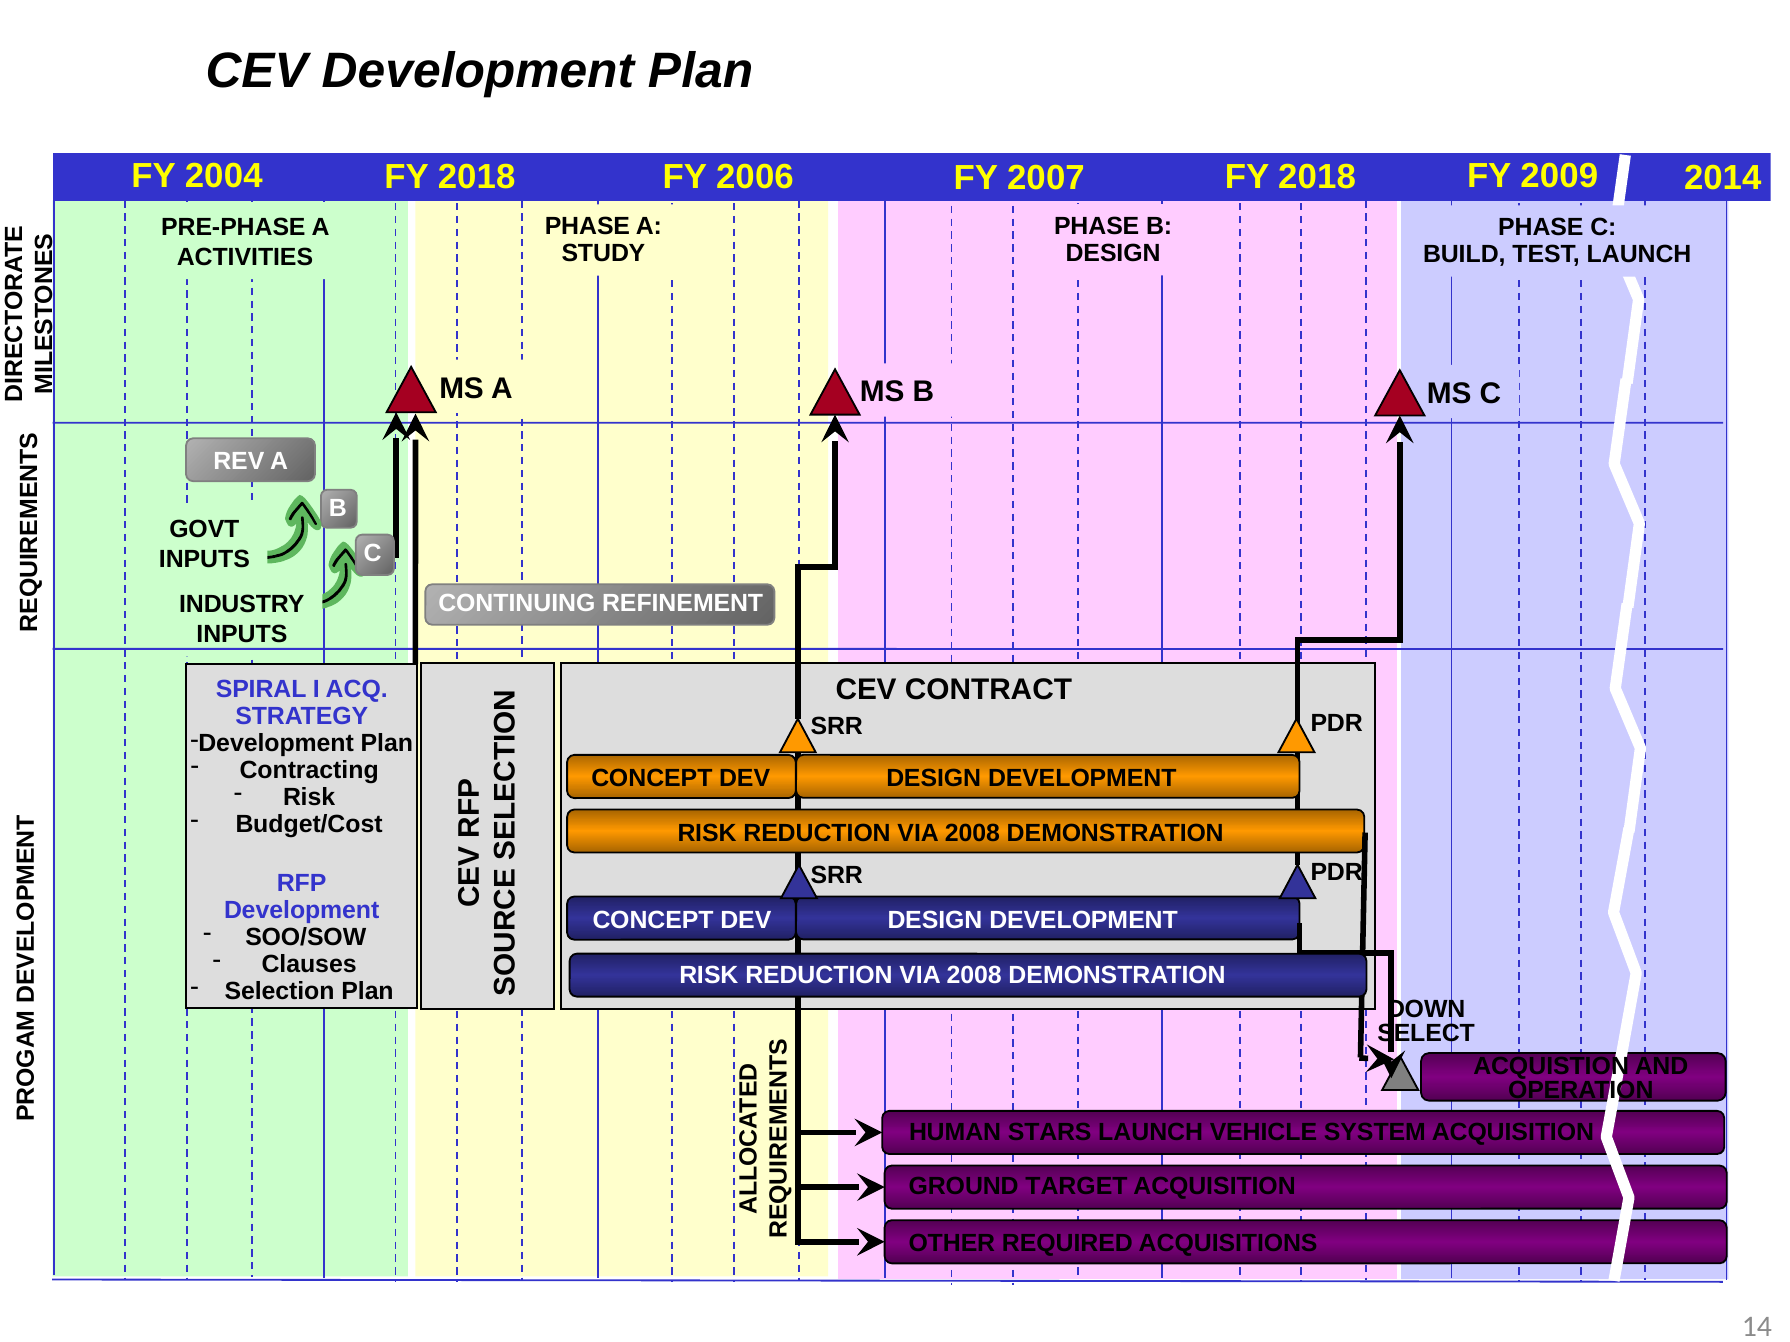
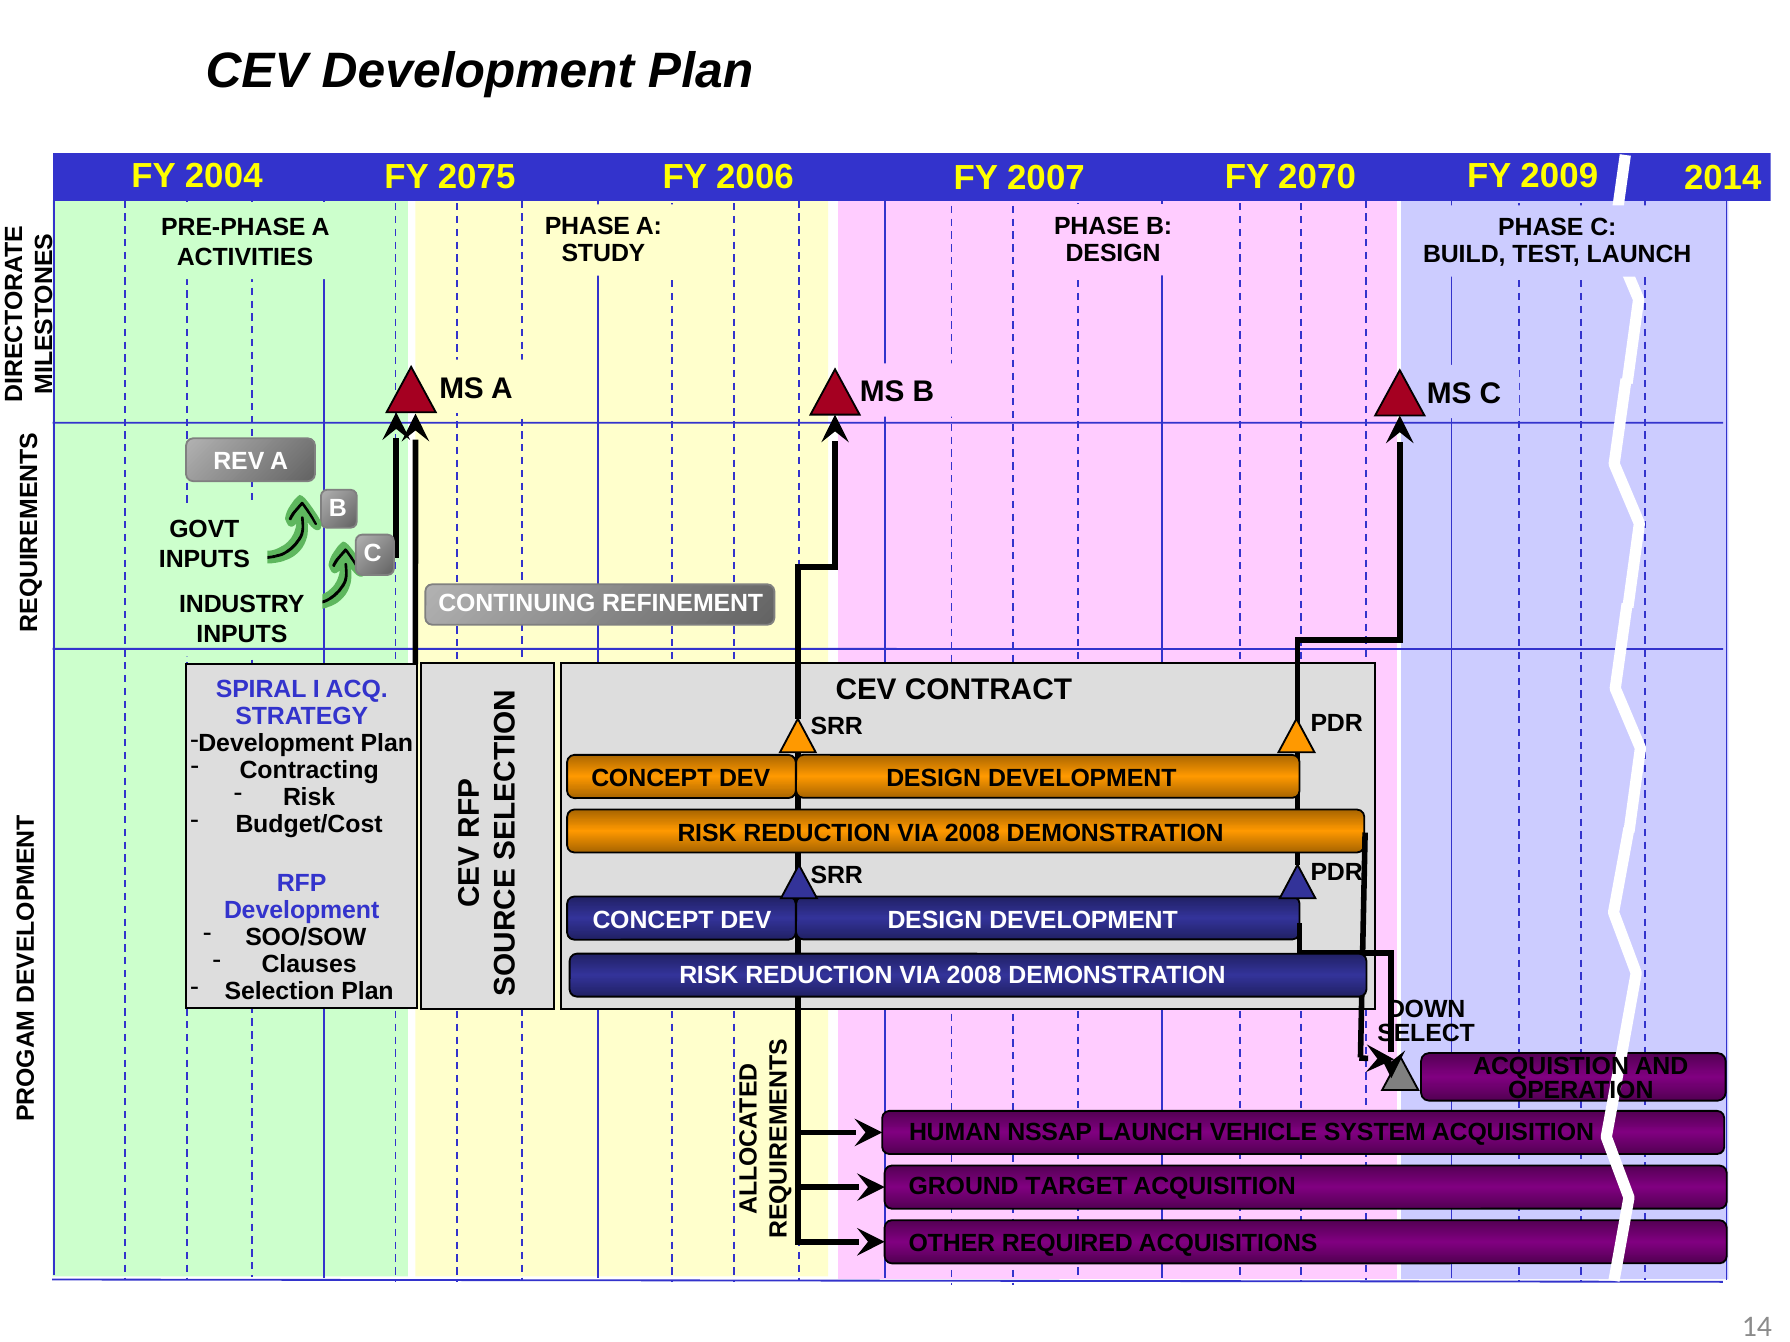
2018 at (477, 177): 2018 -> 2075
2006 FY 2018: 2018 -> 2070
STARS: STARS -> NSSAP
